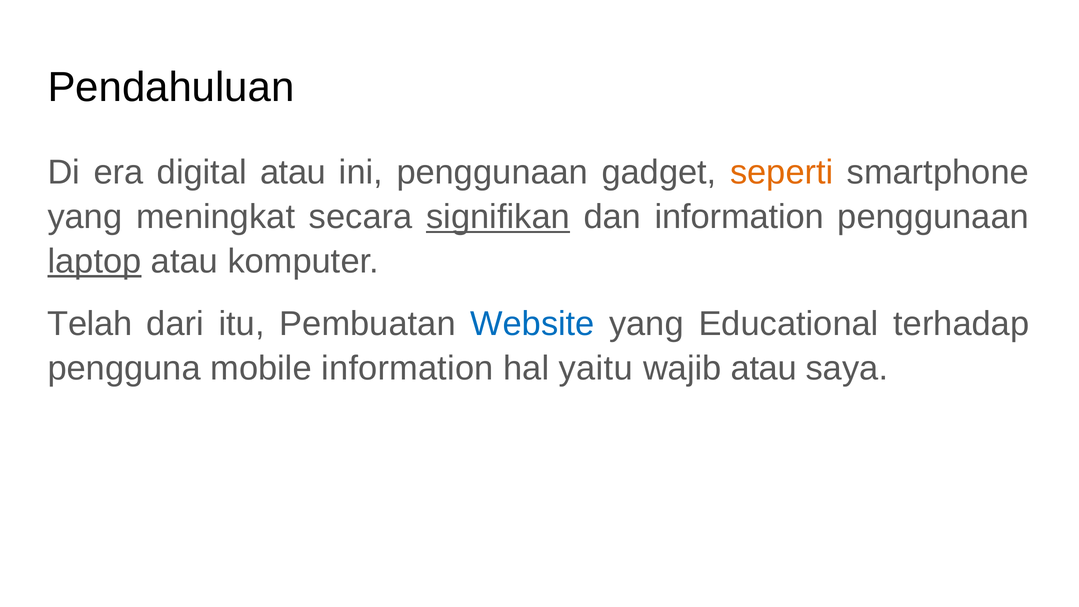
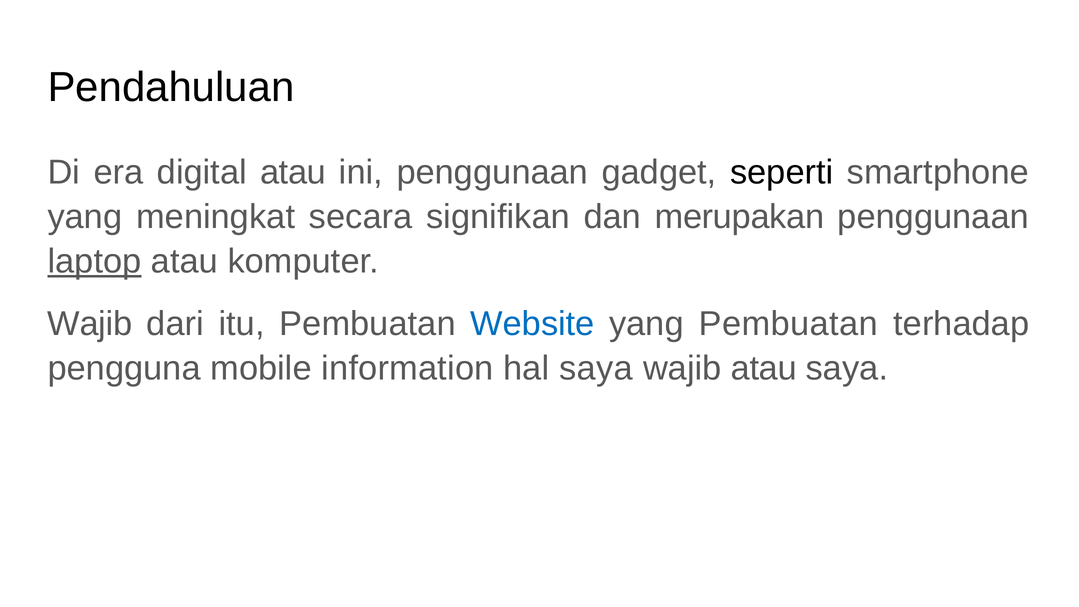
seperti colour: orange -> black
signifikan underline: present -> none
dan information: information -> merupakan
Telah at (90, 324): Telah -> Wajib
yang Educational: Educational -> Pembuatan
hal yaitu: yaitu -> saya
